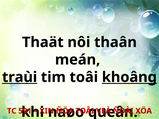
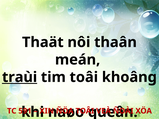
khoâng underline: present -> none
